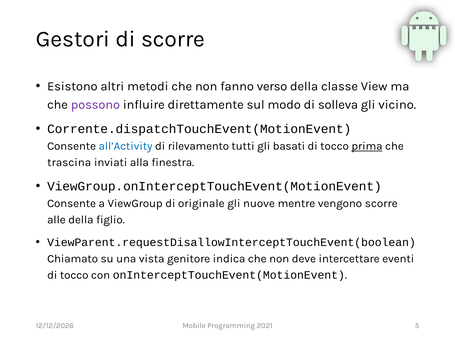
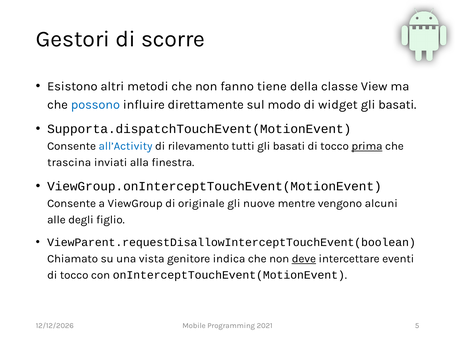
verso: verso -> tiene
possono colour: purple -> blue
solleva: solleva -> widget
vicino at (397, 105): vicino -> basati
Corrente.dispatchTouchEvent(MotionEvent: Corrente.dispatchTouchEvent(MotionEvent -> Supporta.dispatchTouchEvent(MotionEvent
vengono scorre: scorre -> alcuni
alle della: della -> degli
deve underline: none -> present
